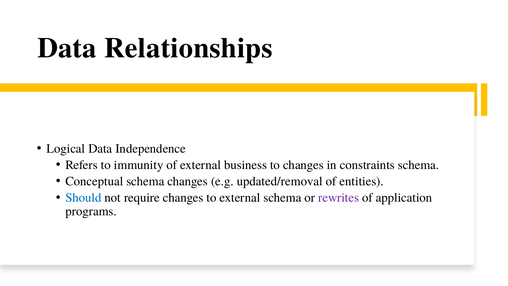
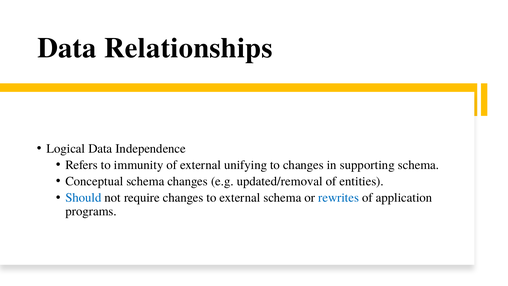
business: business -> unifying
constraints: constraints -> supporting
rewrites colour: purple -> blue
